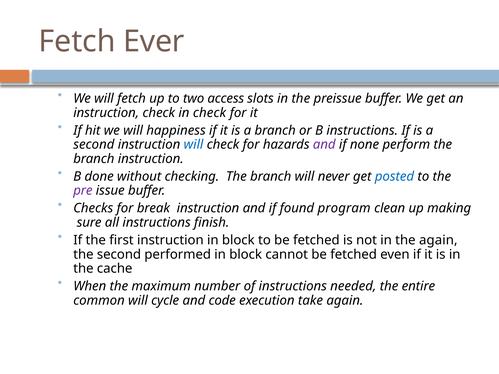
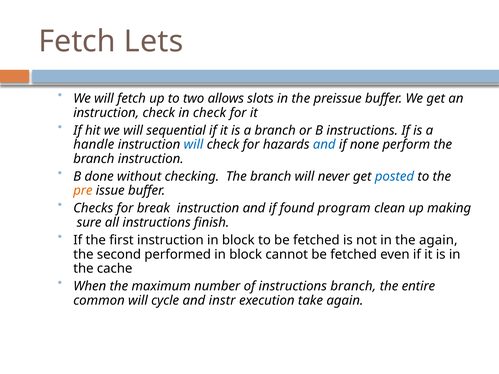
Ever: Ever -> Lets
access: access -> allows
happiness: happiness -> sequential
second at (94, 145): second -> handle
and at (324, 145) colour: purple -> blue
pre colour: purple -> orange
instructions needed: needed -> branch
code: code -> instr
